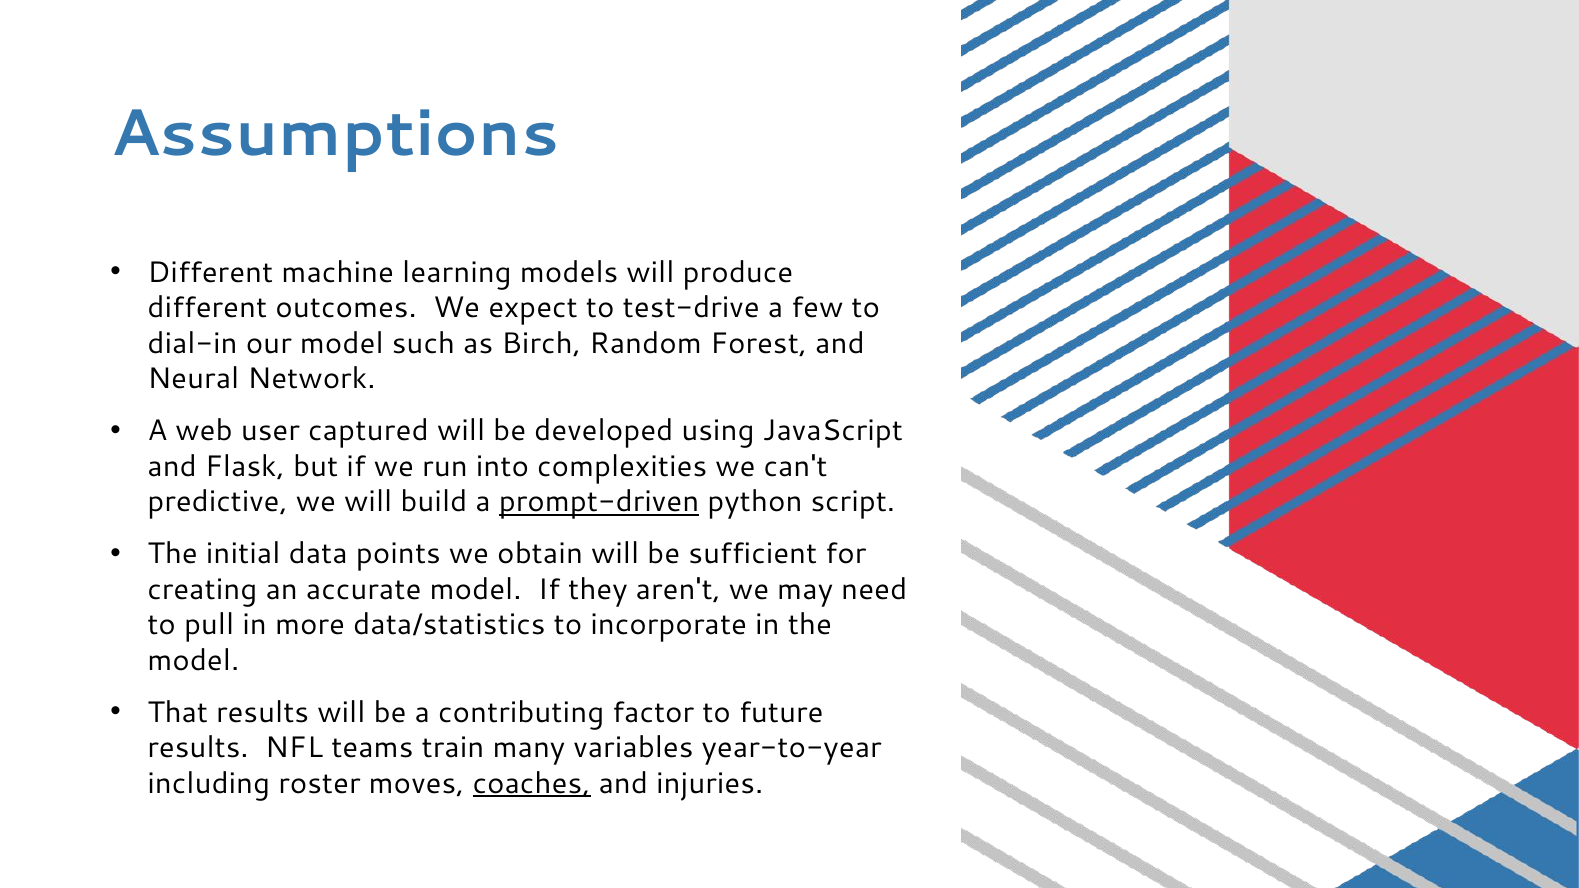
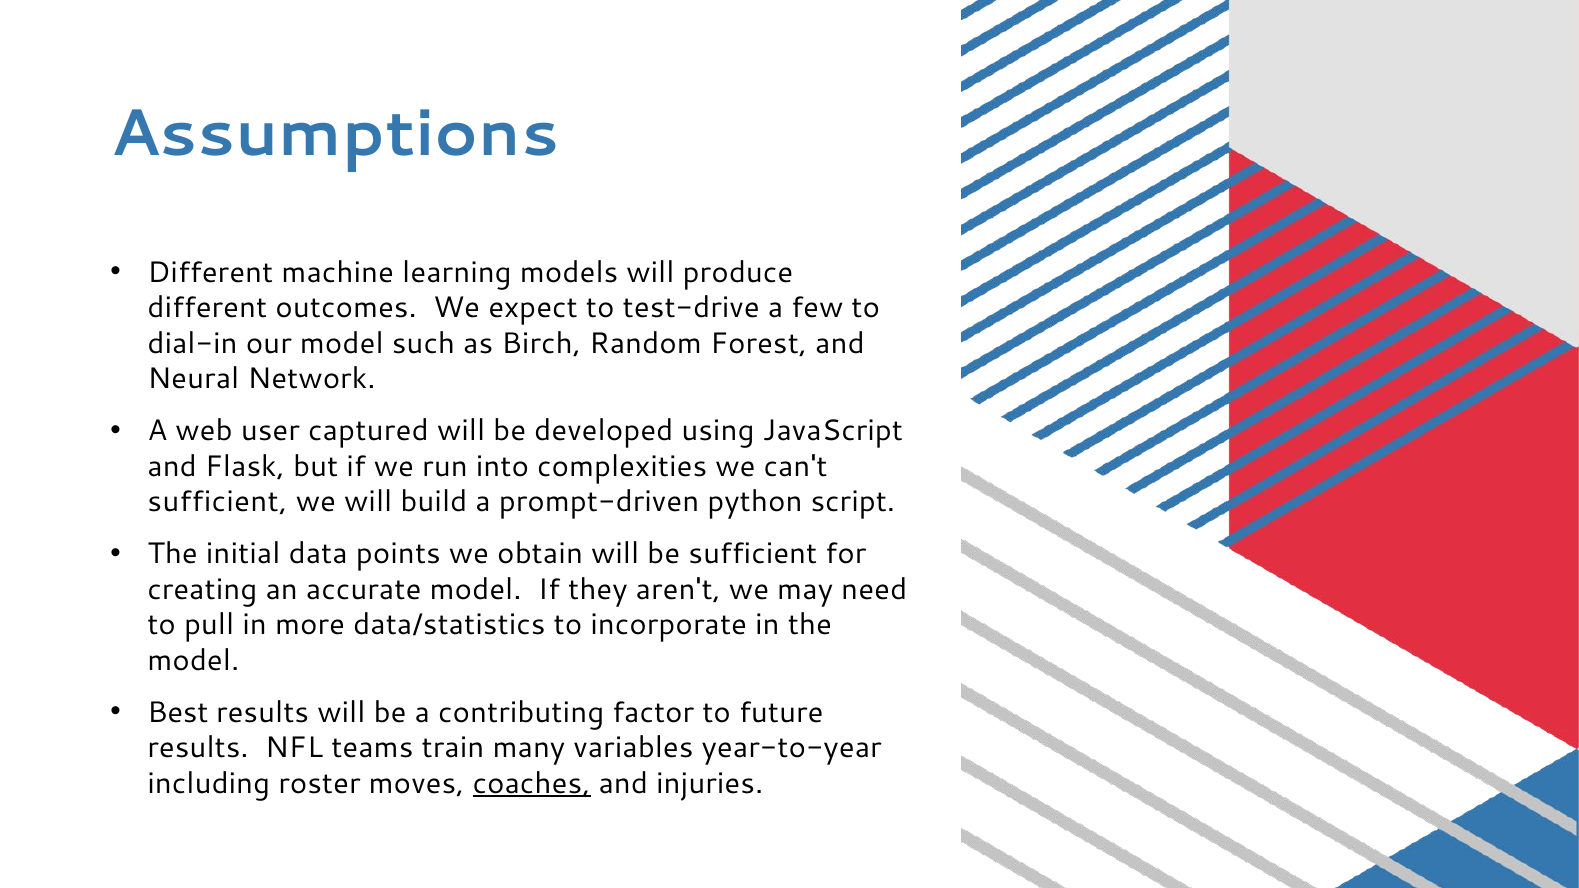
predictive at (218, 502): predictive -> sufficient
prompt-driven underline: present -> none
That: That -> Best
